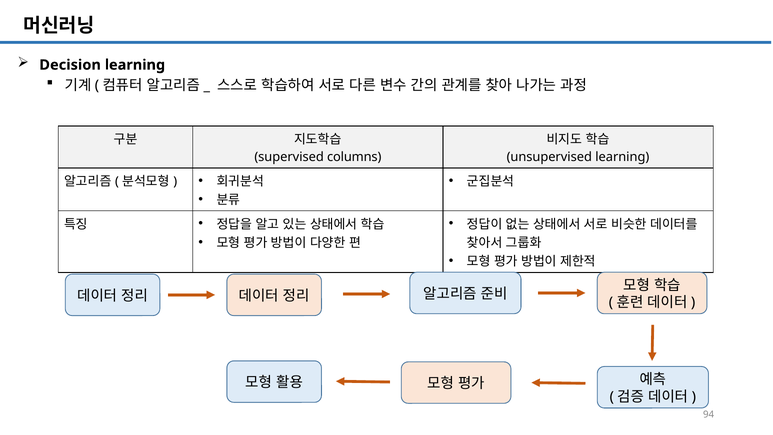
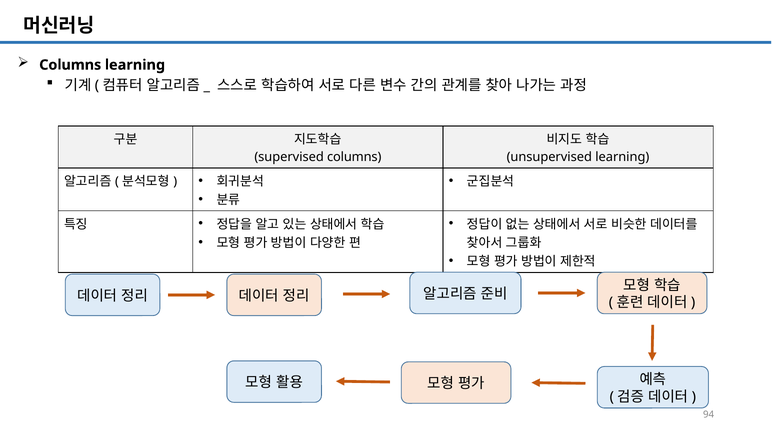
Decision at (70, 65): Decision -> Columns
